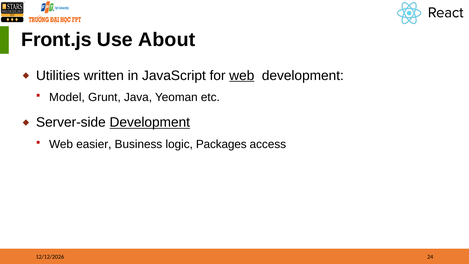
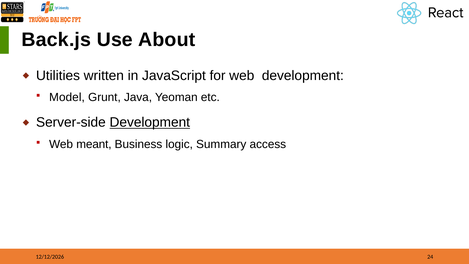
Front.js: Front.js -> Back.js
web at (242, 75) underline: present -> none
easier: easier -> meant
Packages: Packages -> Summary
